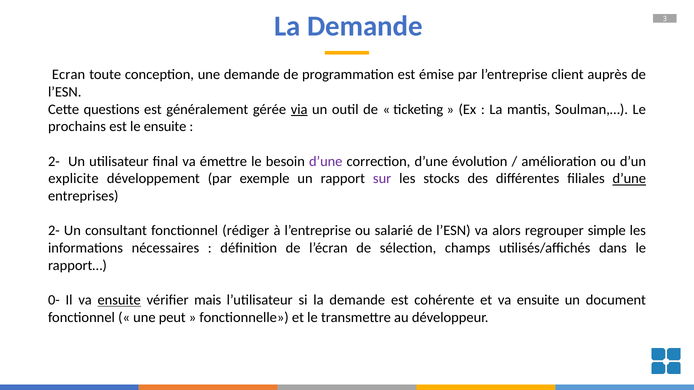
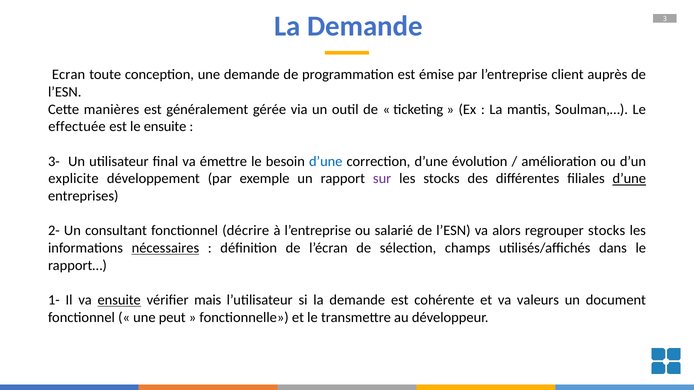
questions: questions -> manières
via underline: present -> none
prochains: prochains -> effectuée
2- at (54, 161): 2- -> 3-
d’une at (326, 161) colour: purple -> blue
rédiger: rédiger -> décrire
regrouper simple: simple -> stocks
nécessaires underline: none -> present
0-: 0- -> 1-
et va ensuite: ensuite -> valeurs
